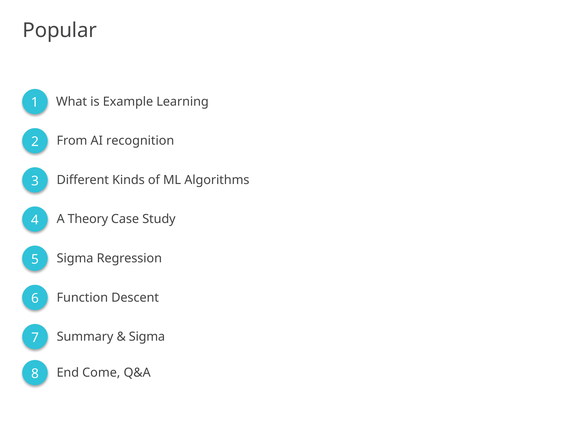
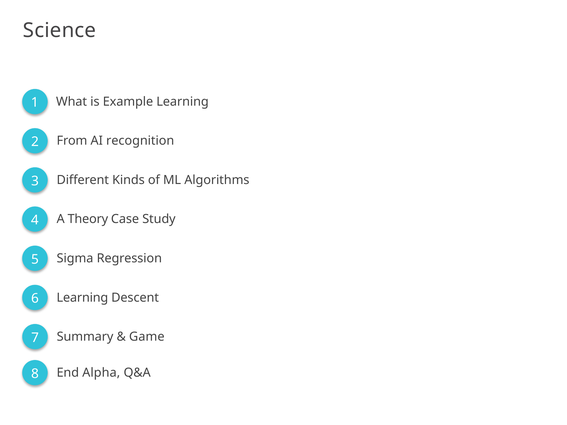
Popular: Popular -> Science
Function at (82, 298): Function -> Learning
Sigma at (147, 337): Sigma -> Game
Come: Come -> Alpha
